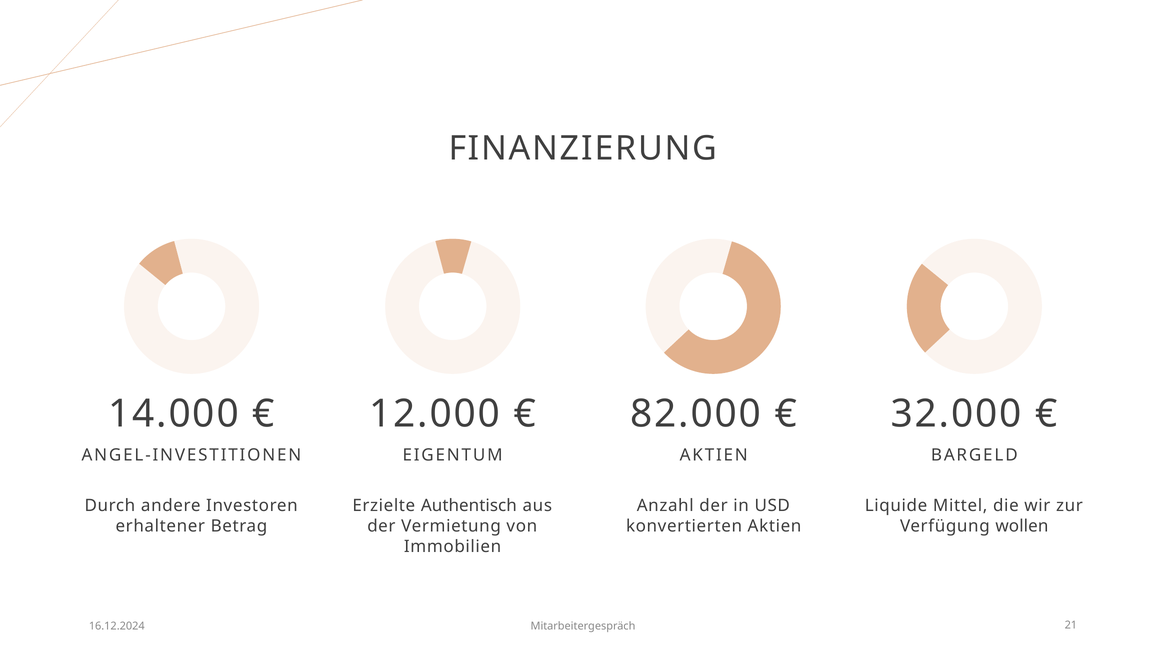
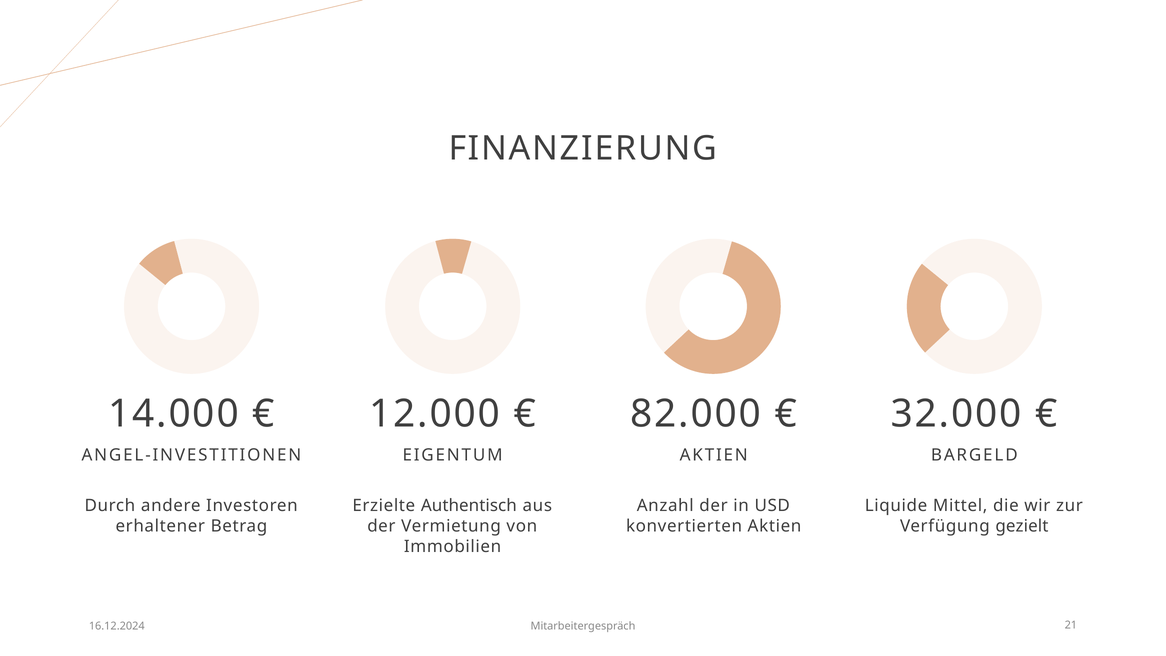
wollen: wollen -> gezielt
